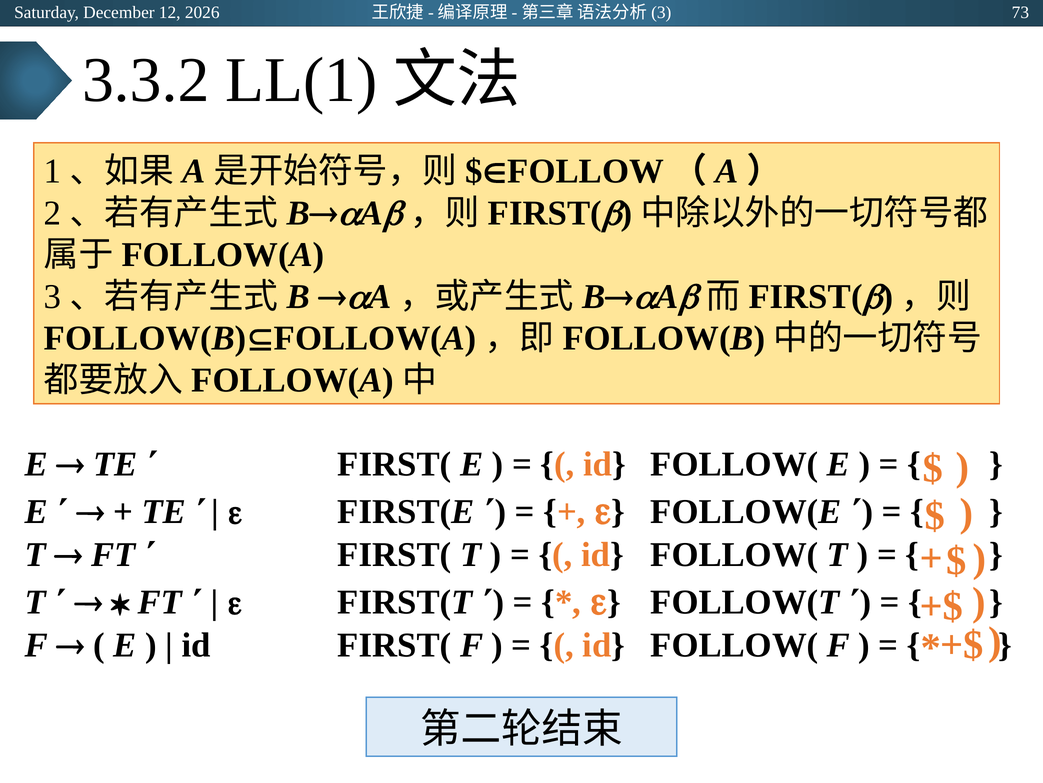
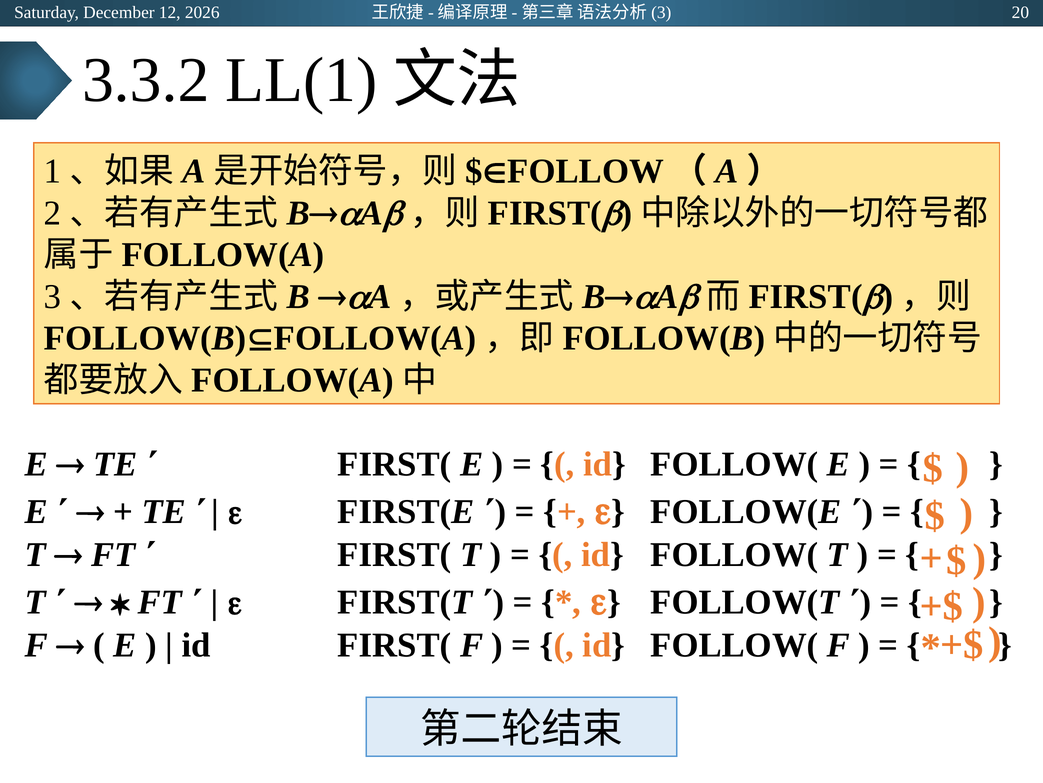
73: 73 -> 20
